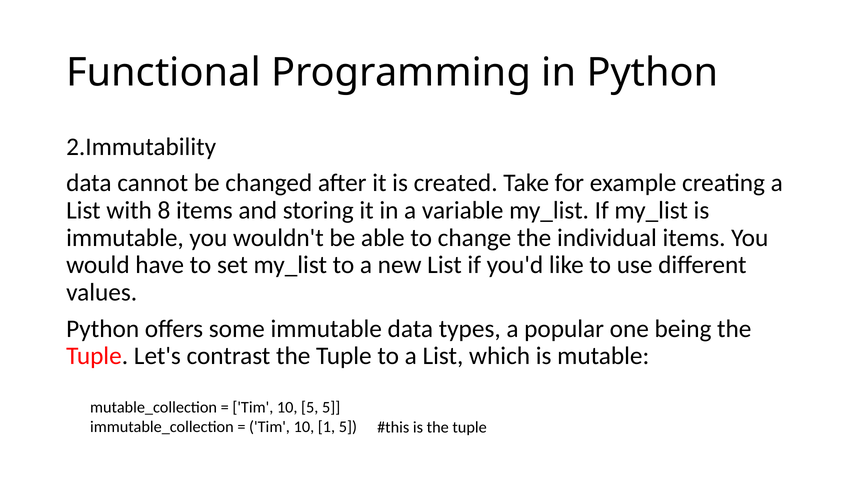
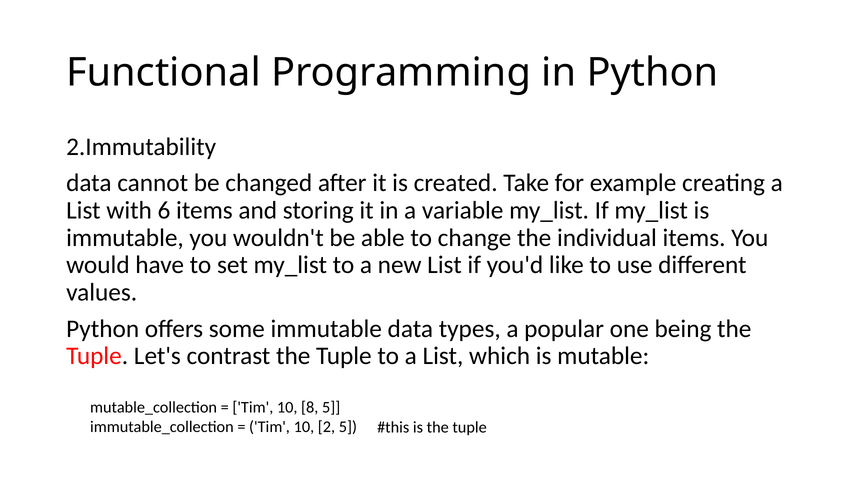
8: 8 -> 6
10 5: 5 -> 8
1: 1 -> 2
